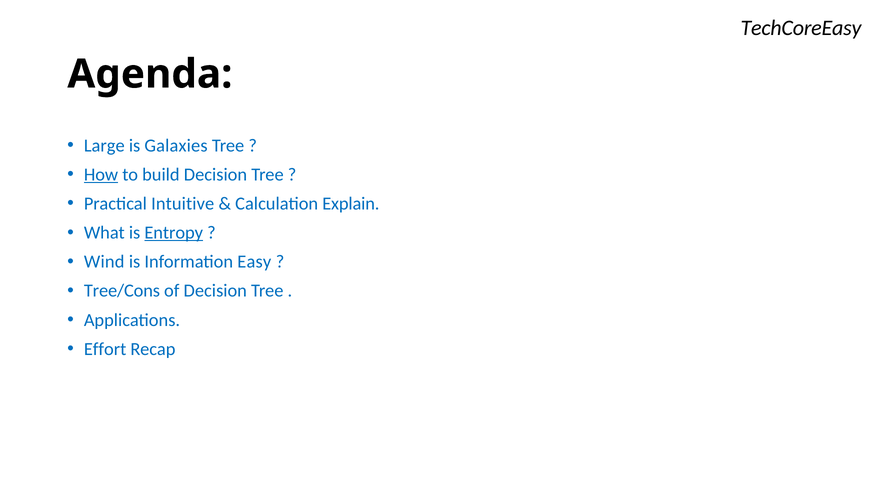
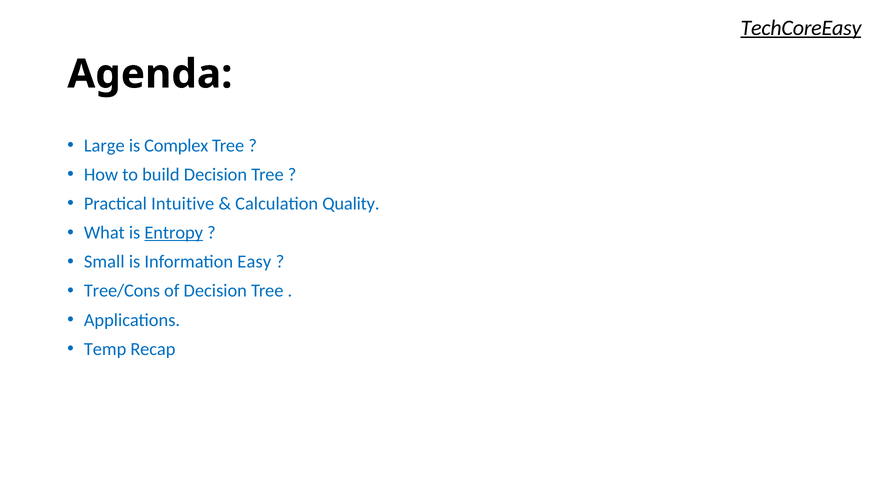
TechCoreEasy underline: none -> present
Galaxies: Galaxies -> Complex
How underline: present -> none
Explain: Explain -> Quality
Wind: Wind -> Small
Effort: Effort -> Temp
